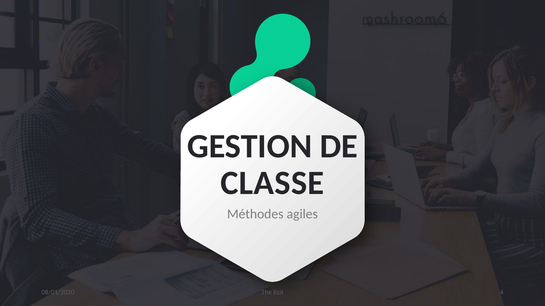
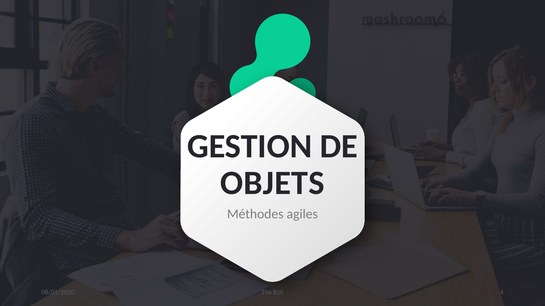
CLASSE: CLASSE -> OBJETS
